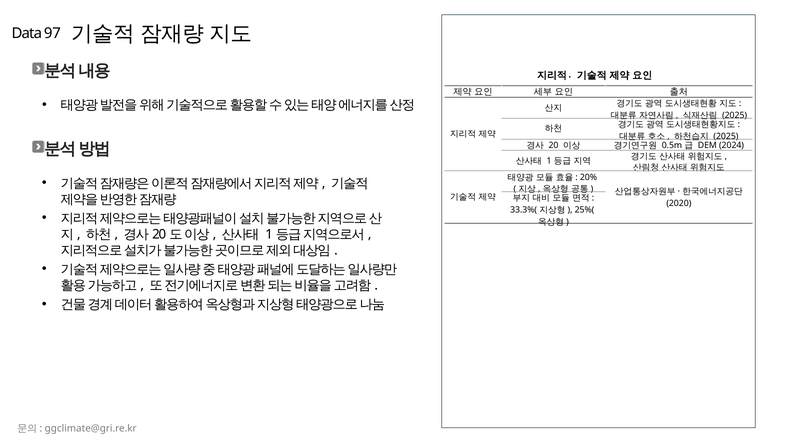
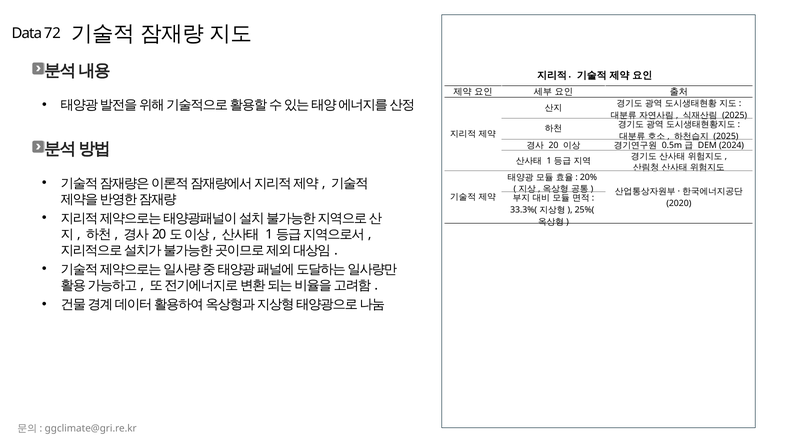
97: 97 -> 72
